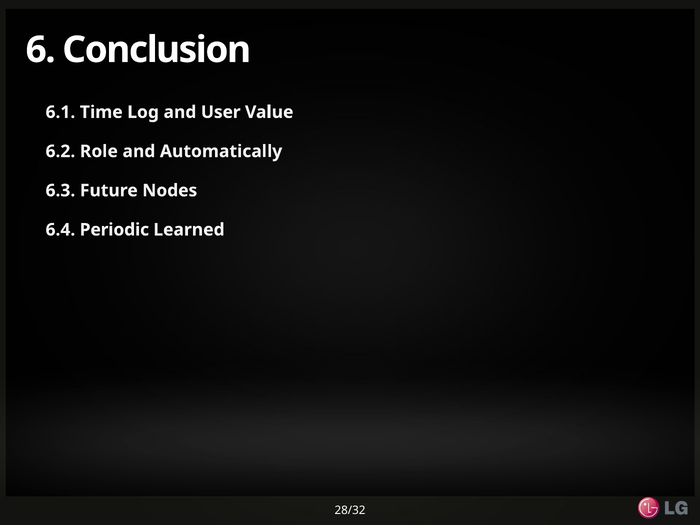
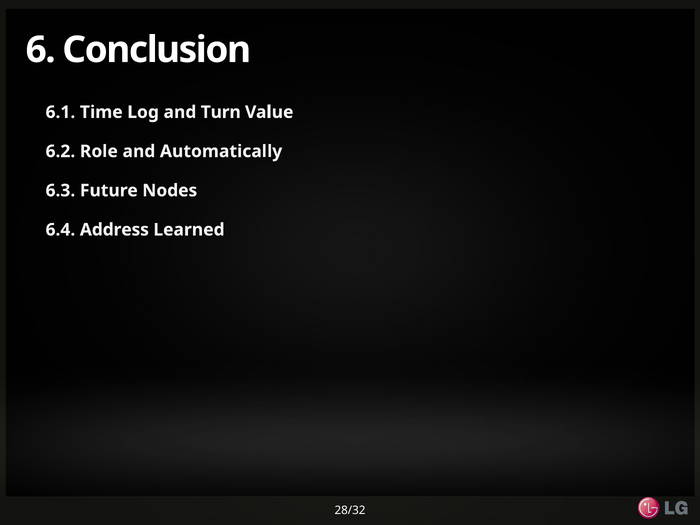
User: User -> Turn
Periodic: Periodic -> Address
